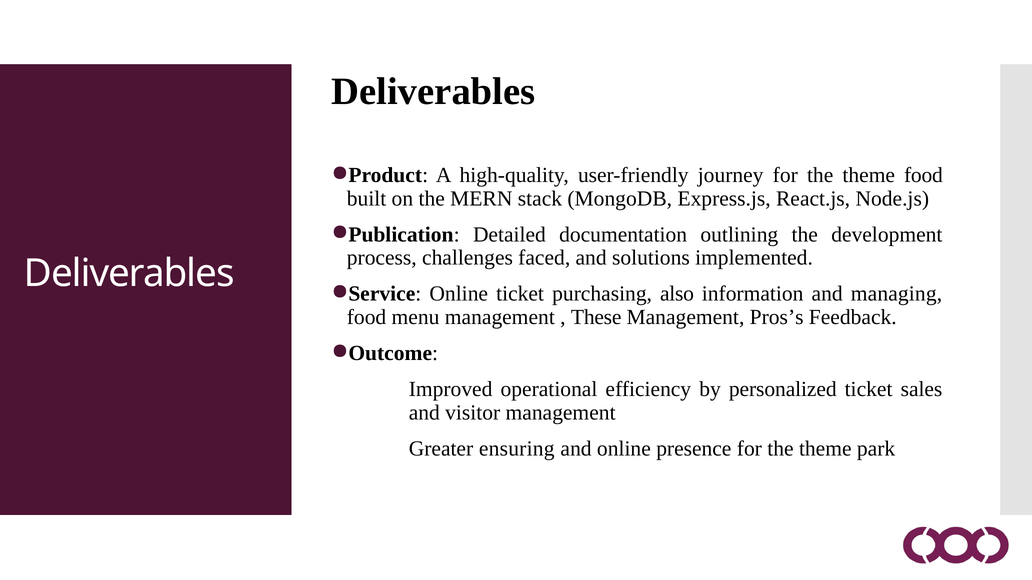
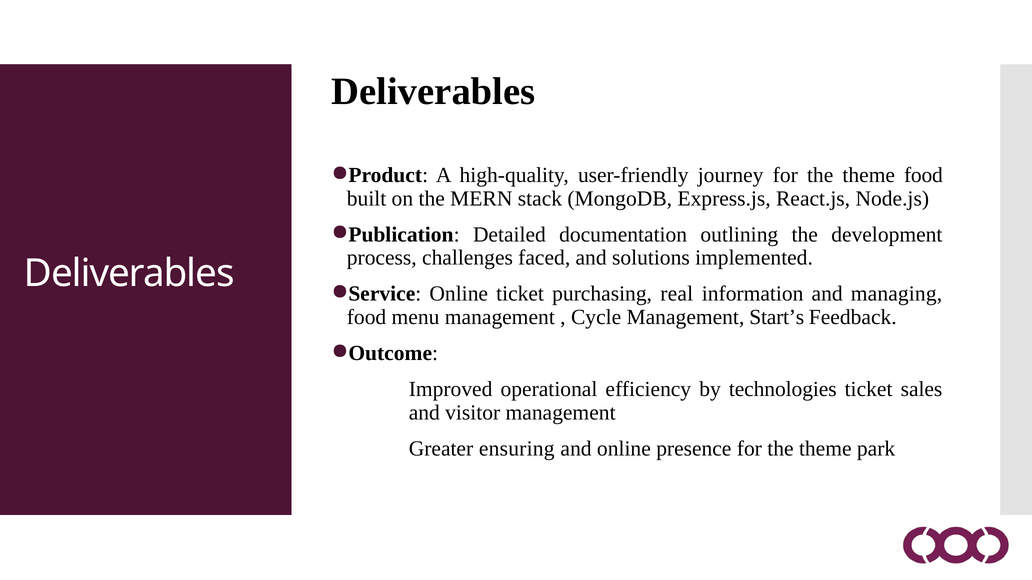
also: also -> real
These: These -> Cycle
Pros’s: Pros’s -> Start’s
personalized: personalized -> technologies
